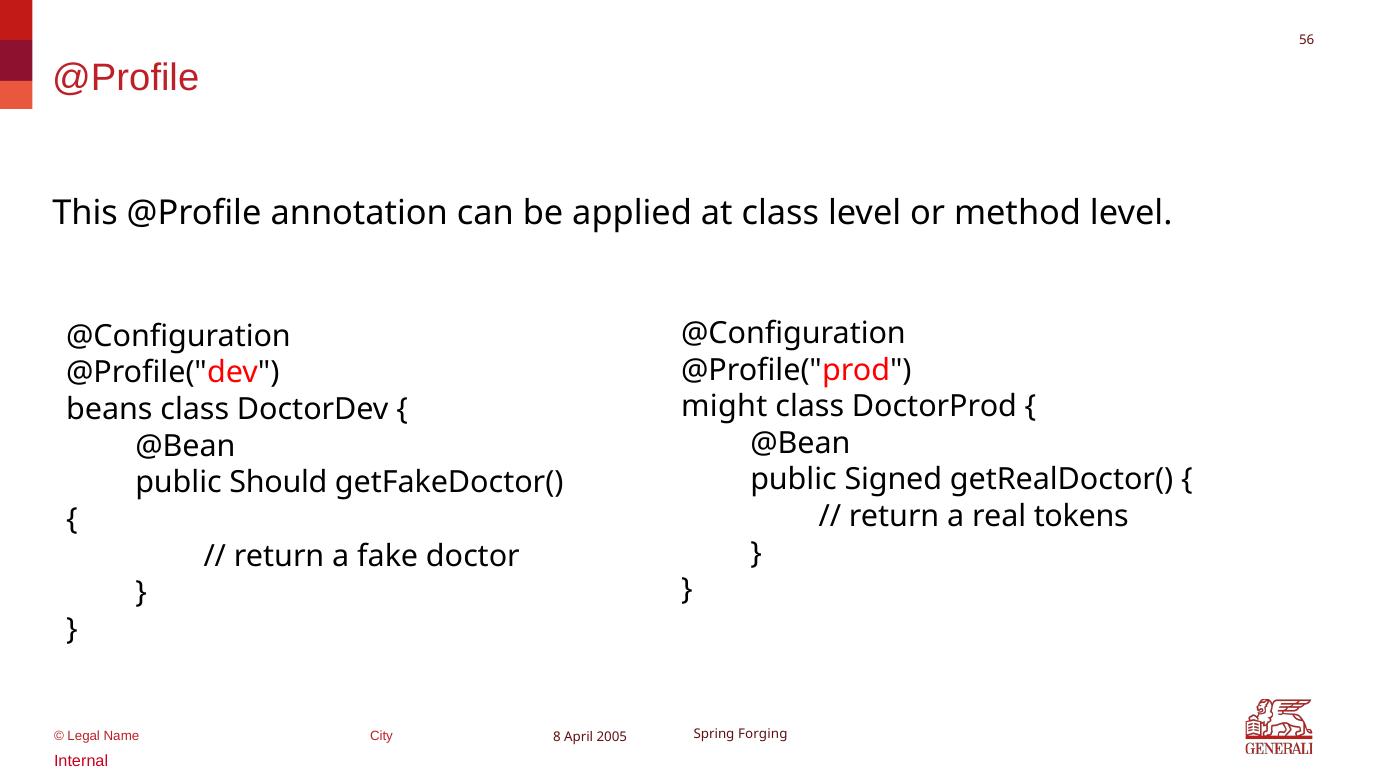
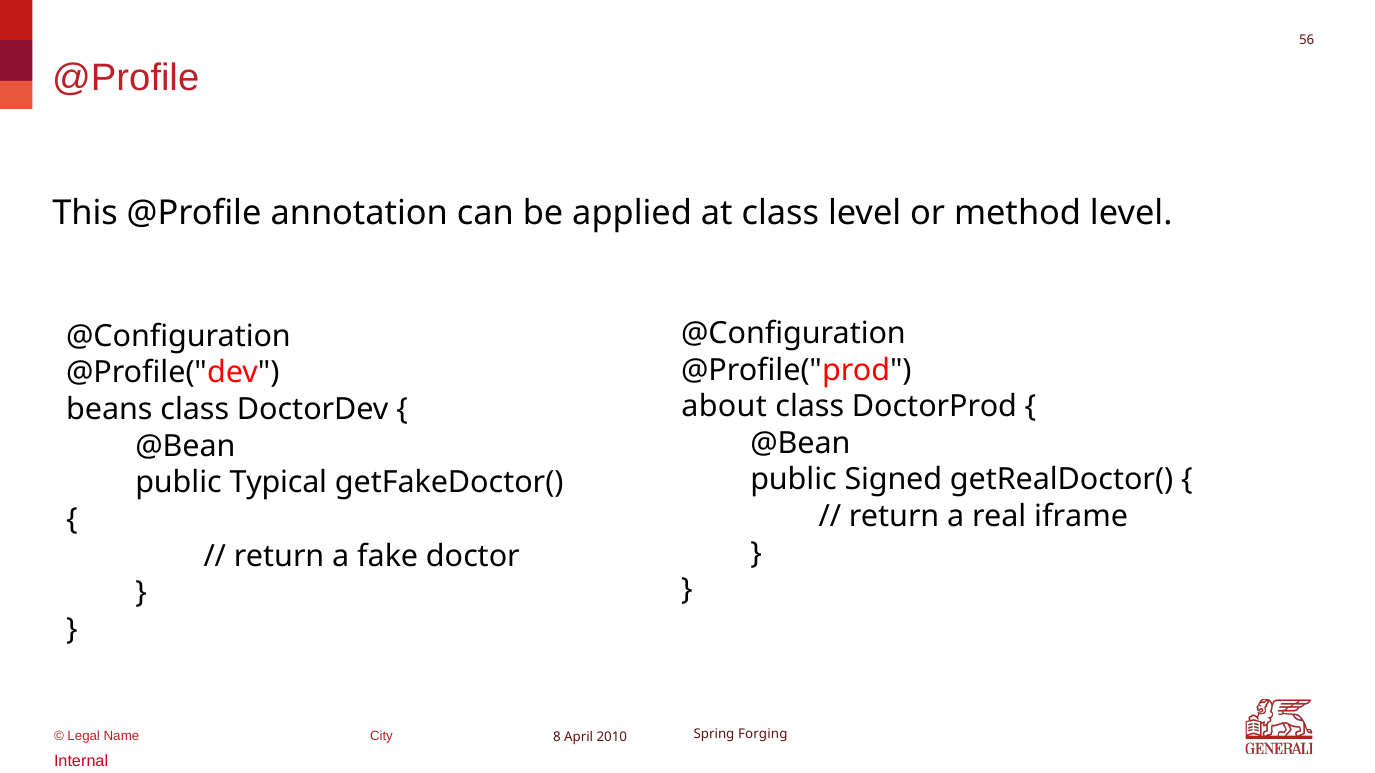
might: might -> about
Should: Should -> Typical
tokens: tokens -> iframe
2005: 2005 -> 2010
